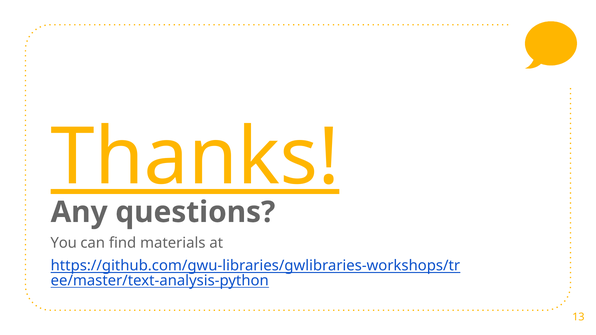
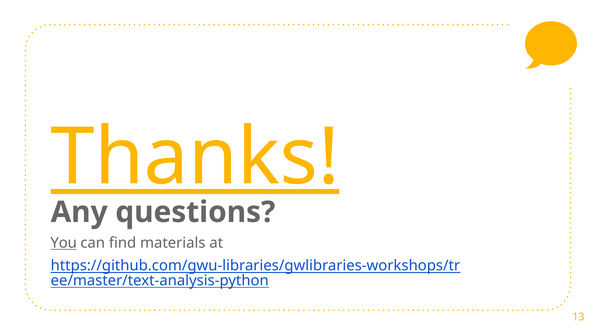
You underline: none -> present
